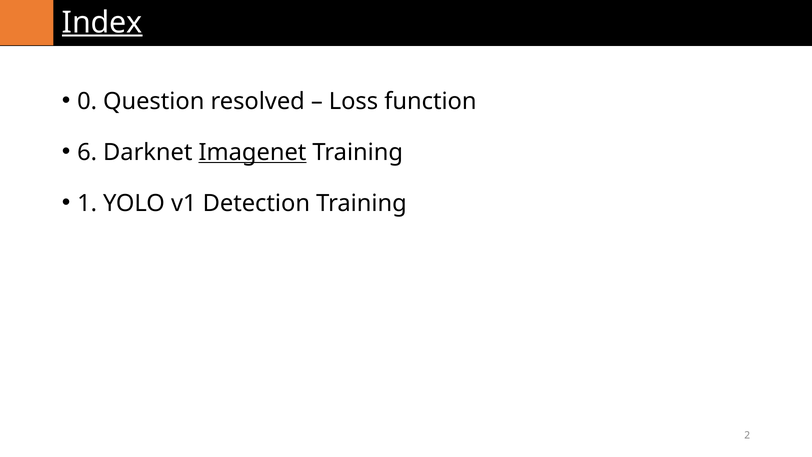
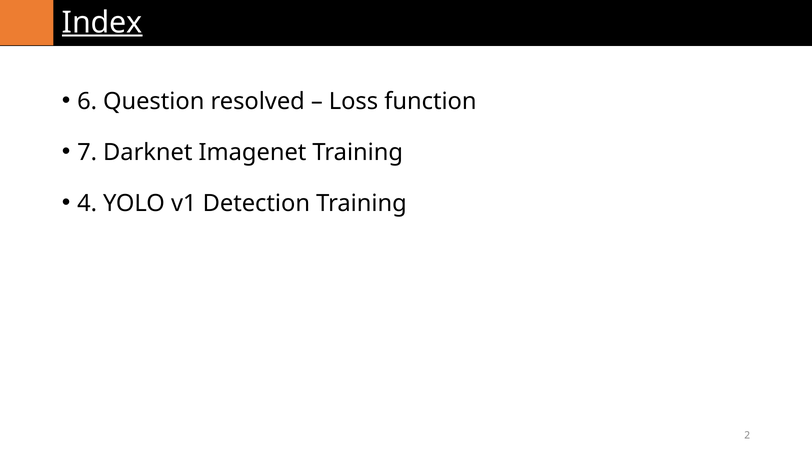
0: 0 -> 6
6: 6 -> 7
Imagenet underline: present -> none
1: 1 -> 4
